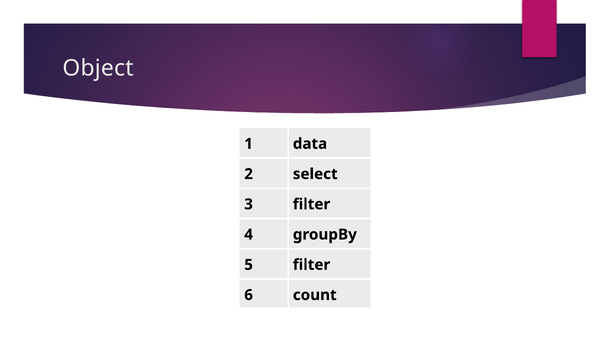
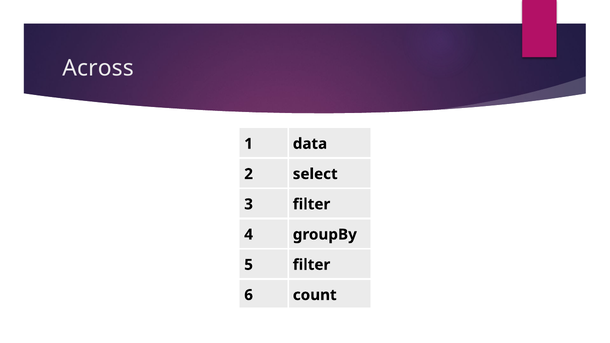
Object: Object -> Across
